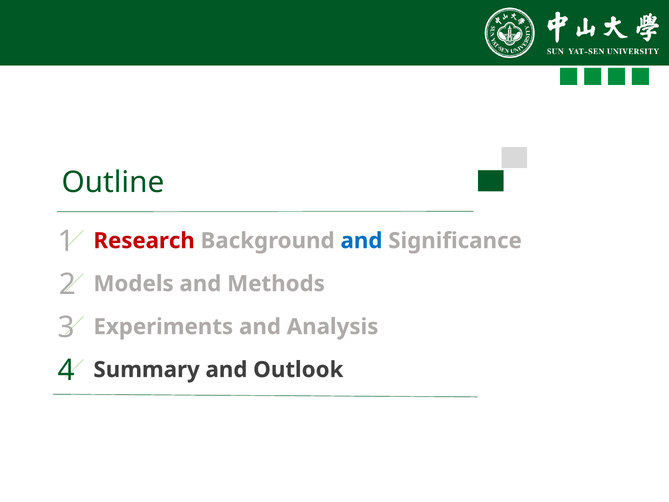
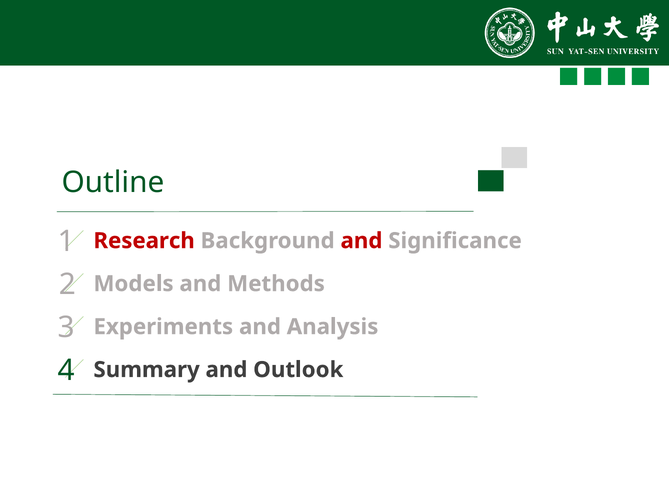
and at (361, 241) colour: blue -> red
